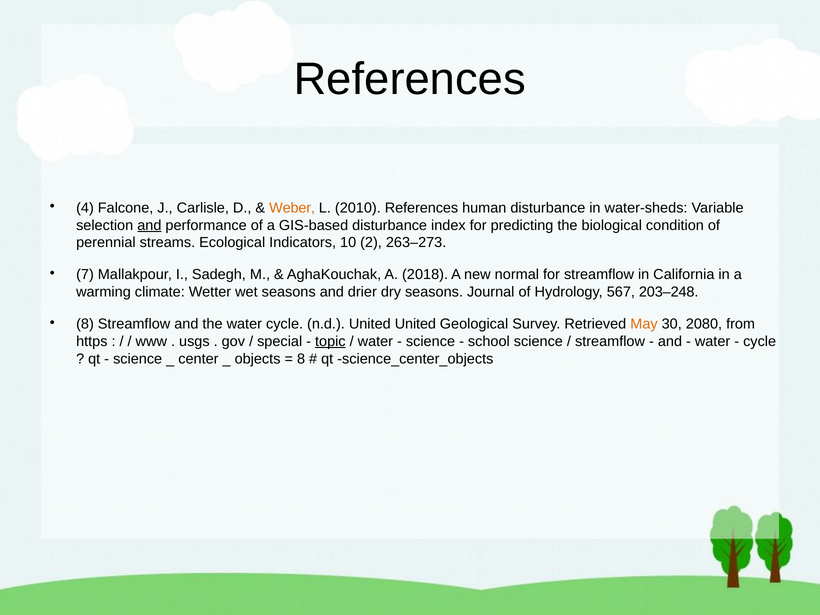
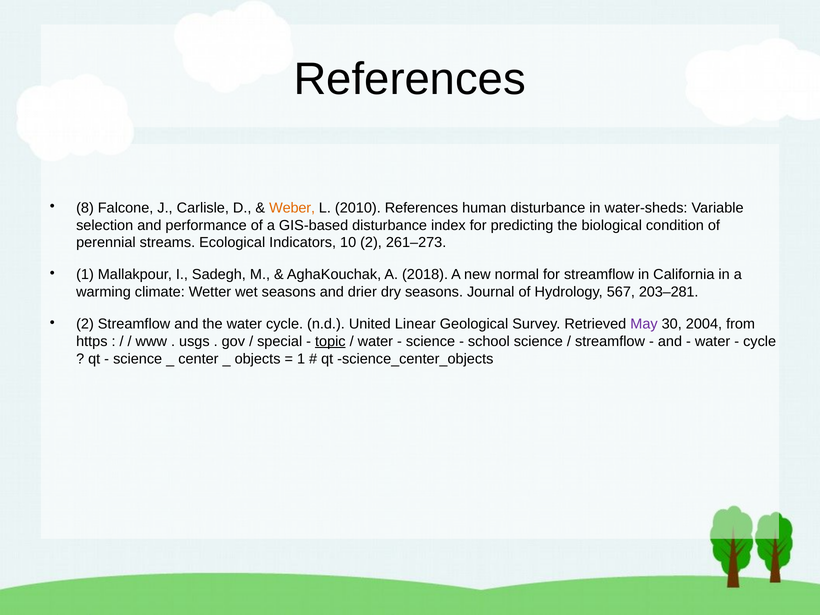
4: 4 -> 8
and at (149, 225) underline: present -> none
263–273: 263–273 -> 261–273
7 at (85, 275): 7 -> 1
203–248: 203–248 -> 203–281
8 at (85, 324): 8 -> 2
United United: United -> Linear
May colour: orange -> purple
2080: 2080 -> 2004
8 at (301, 359): 8 -> 1
